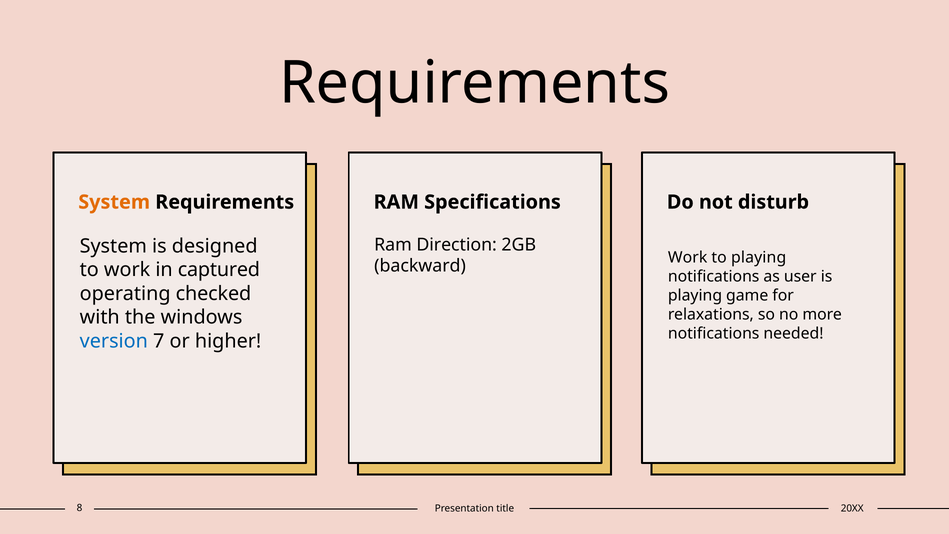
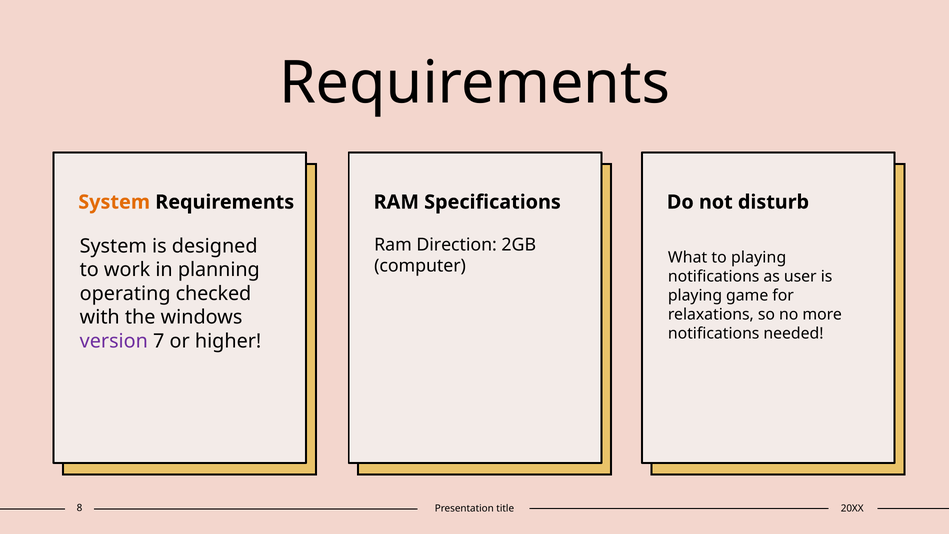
Work at (688, 257): Work -> What
backward: backward -> computer
captured: captured -> planning
version colour: blue -> purple
